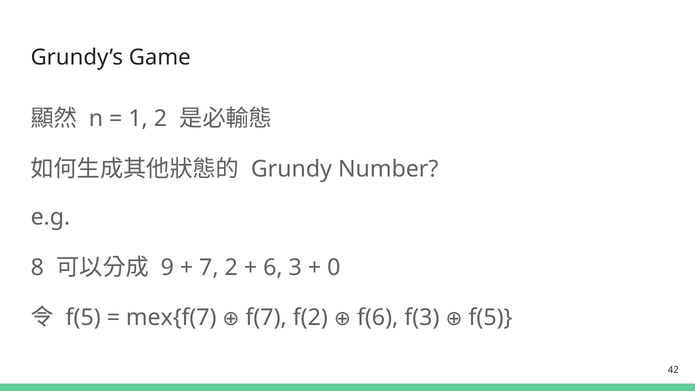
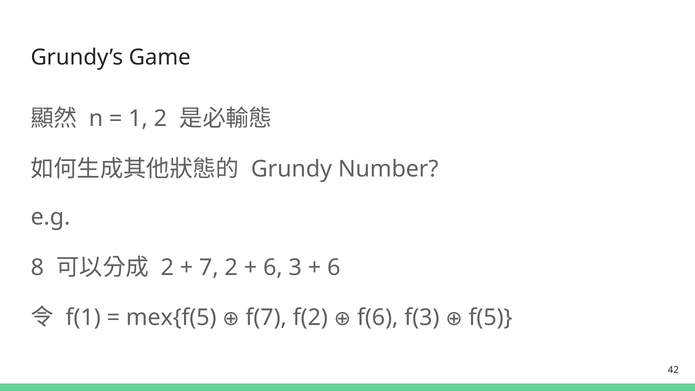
9 at (167, 267): 9 -> 2
0 at (334, 267): 0 -> 6
f(5 at (83, 318): f(5 -> f(1
mex{f(7: mex{f(7 -> mex{f(5
